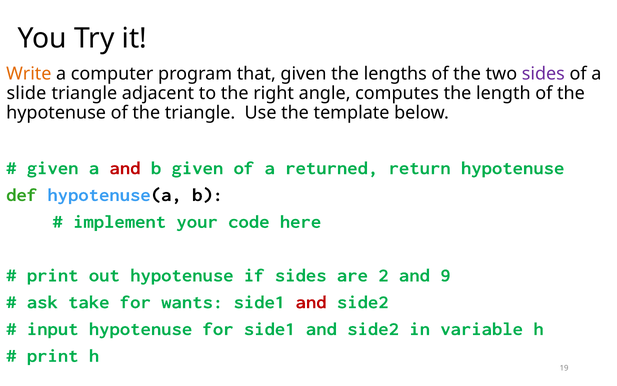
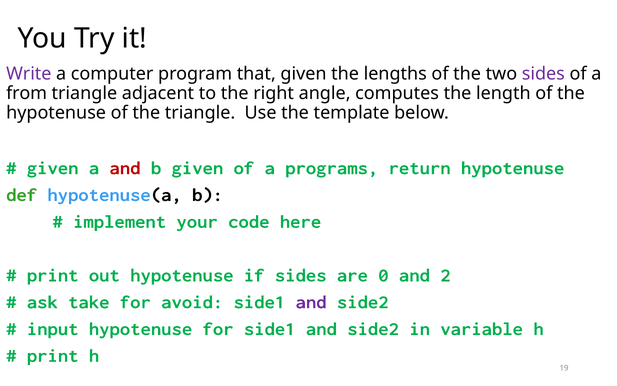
Write colour: orange -> purple
slide: slide -> from
returned: returned -> programs
2: 2 -> 0
9: 9 -> 2
wants: wants -> avoid
and at (311, 302) colour: red -> purple
